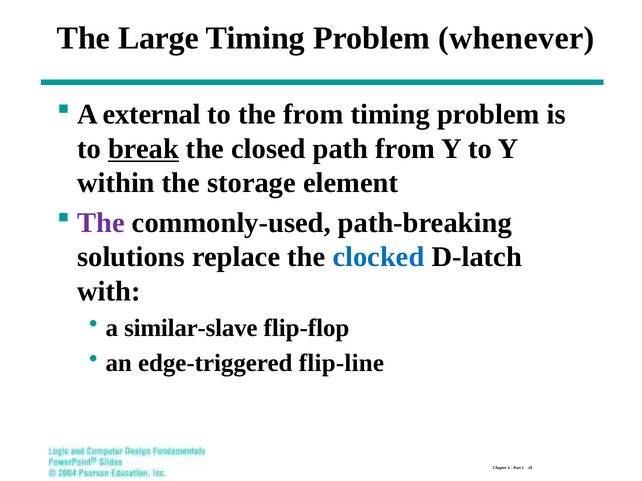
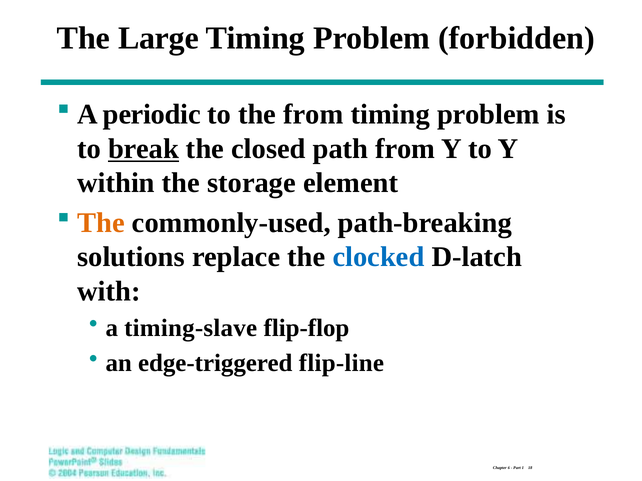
whenever: whenever -> forbidden
external: external -> periodic
The at (101, 223) colour: purple -> orange
similar-slave: similar-slave -> timing-slave
